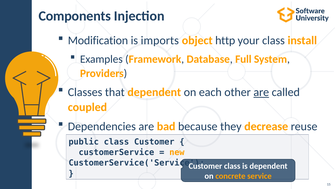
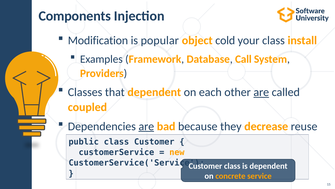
imports: imports -> popular
http: http -> cold
Full: Full -> Call
are at (146, 126) underline: none -> present
